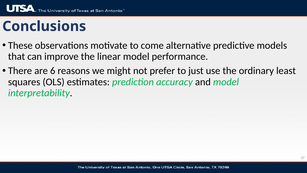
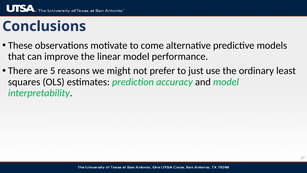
6: 6 -> 5
